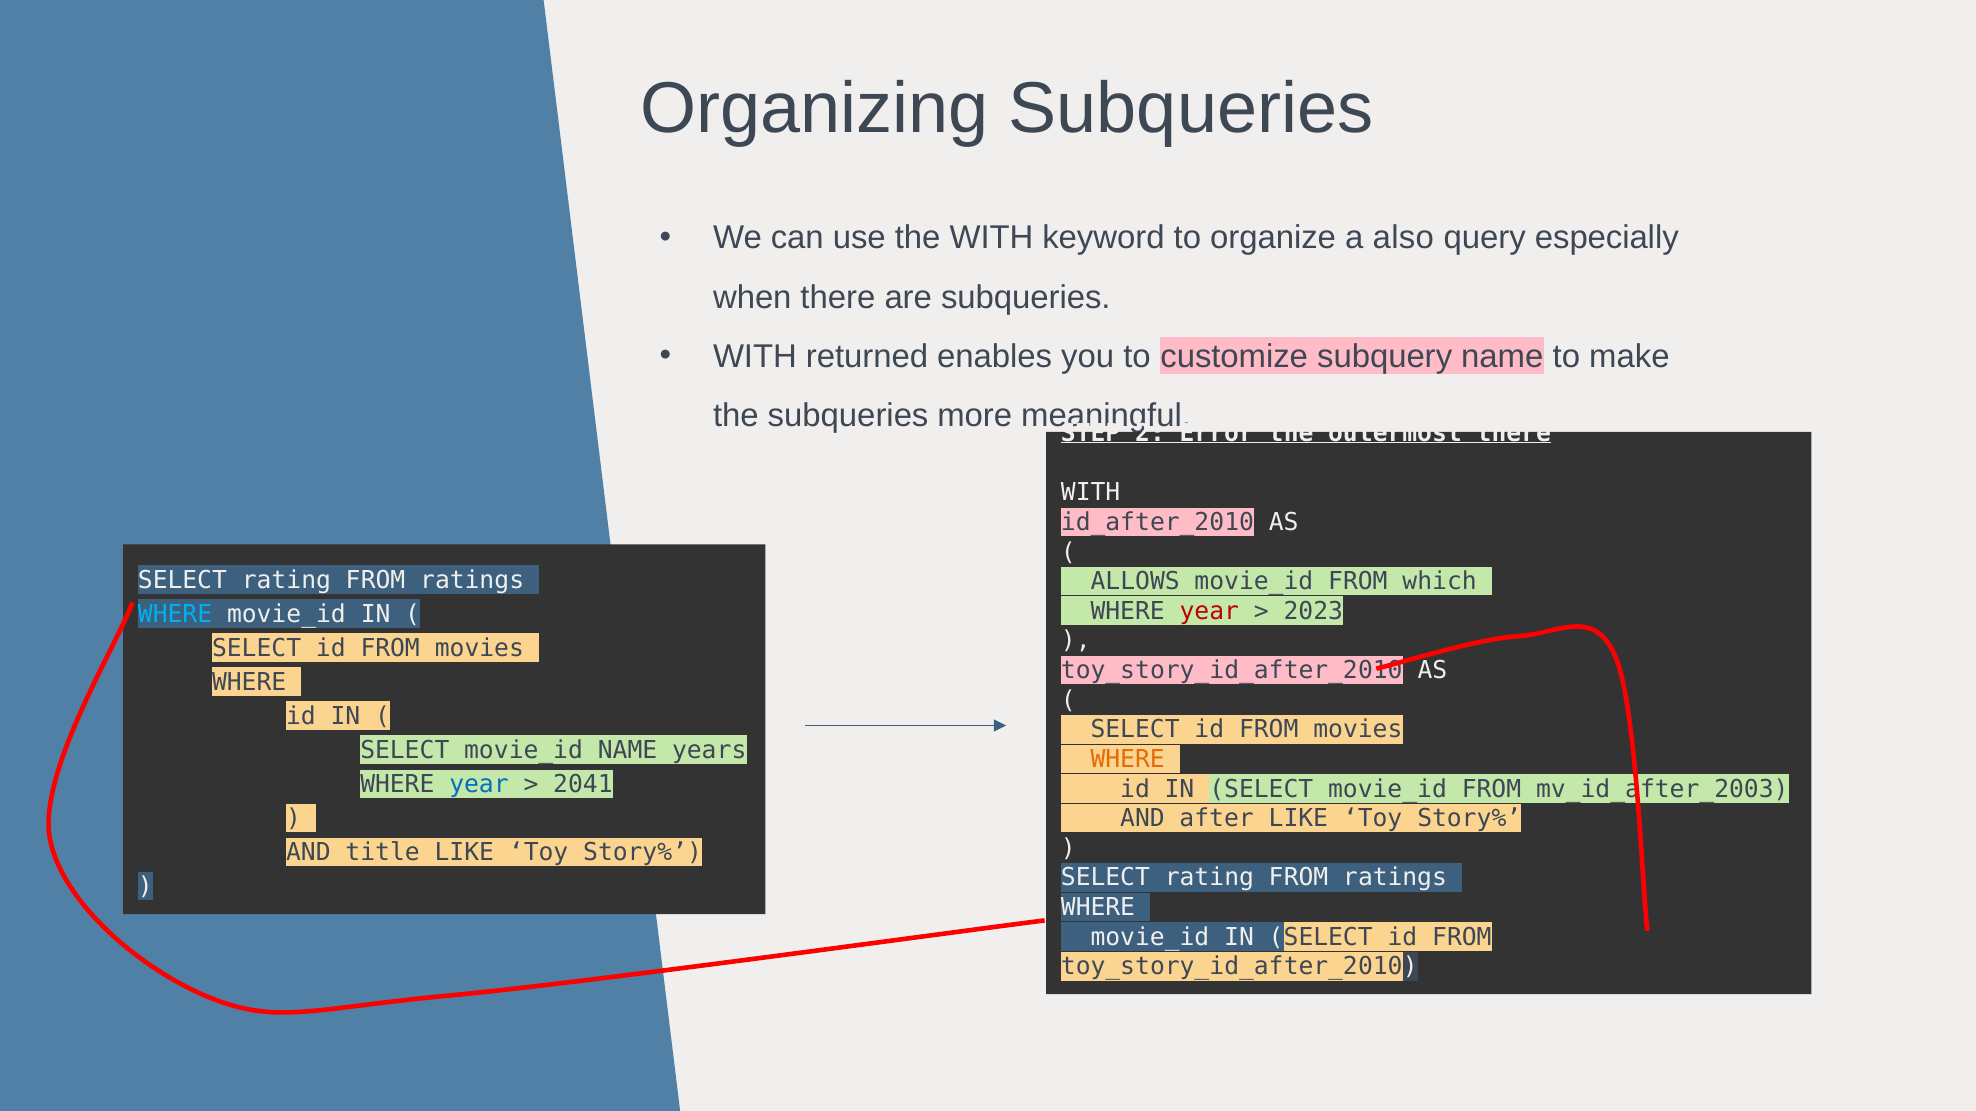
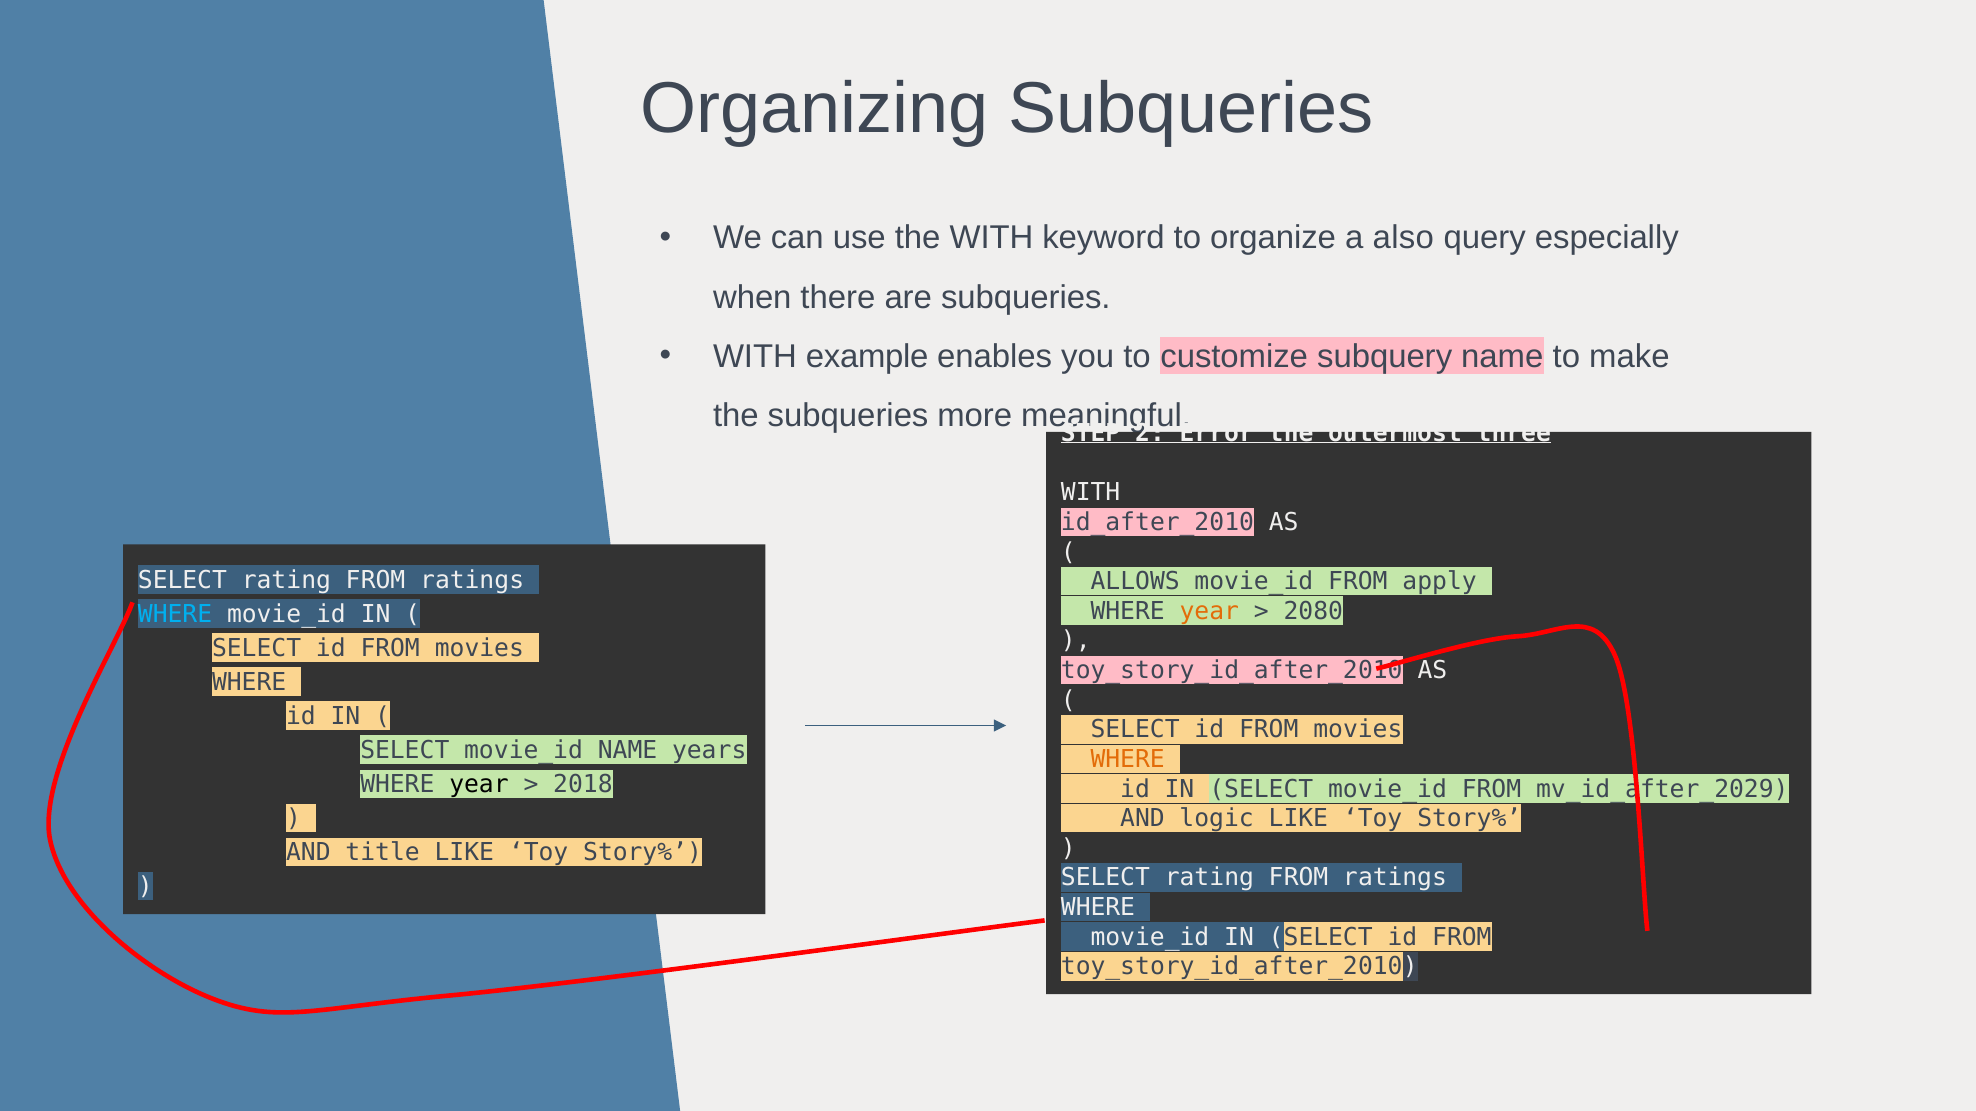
returned: returned -> example
outermost there: there -> three
which: which -> apply
year at (1209, 611) colour: red -> orange
2023: 2023 -> 2080
year at (479, 785) colour: blue -> black
2041: 2041 -> 2018
mv_id_after_2003: mv_id_after_2003 -> mv_id_after_2029
after: after -> logic
